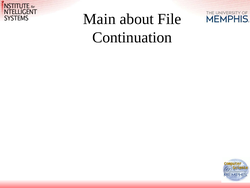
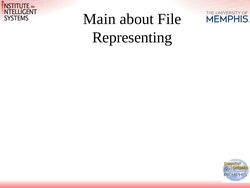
Continuation: Continuation -> Representing
